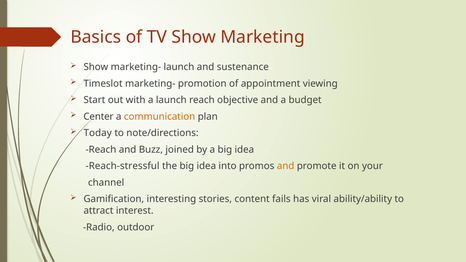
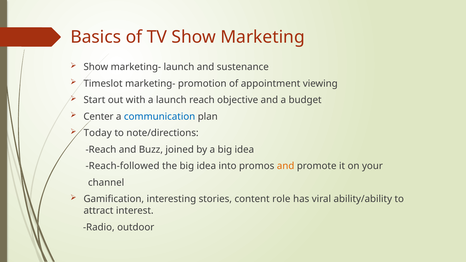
communication colour: orange -> blue
Reach-stressful: Reach-stressful -> Reach-followed
fails: fails -> role
